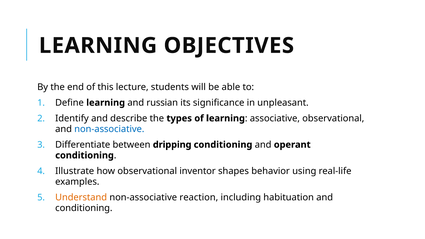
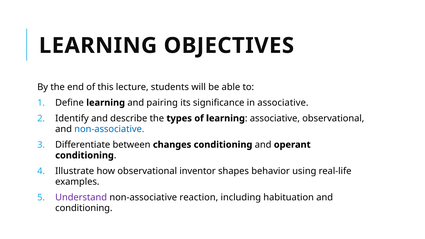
russian: russian -> pairing
in unpleasant: unpleasant -> associative
dripping: dripping -> changes
Understand colour: orange -> purple
